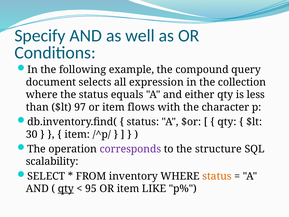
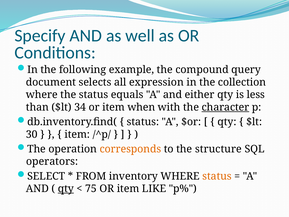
97: 97 -> 34
flows: flows -> when
character underline: none -> present
corresponds colour: purple -> orange
scalability: scalability -> operators
95: 95 -> 75
